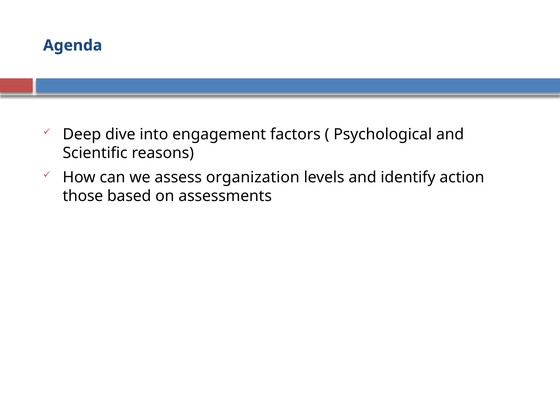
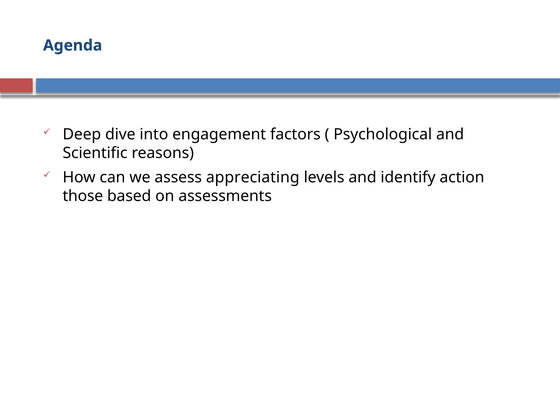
organization: organization -> appreciating
